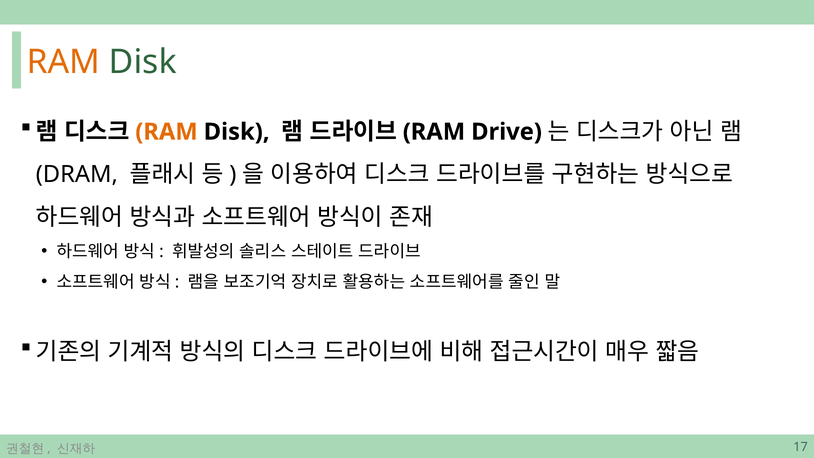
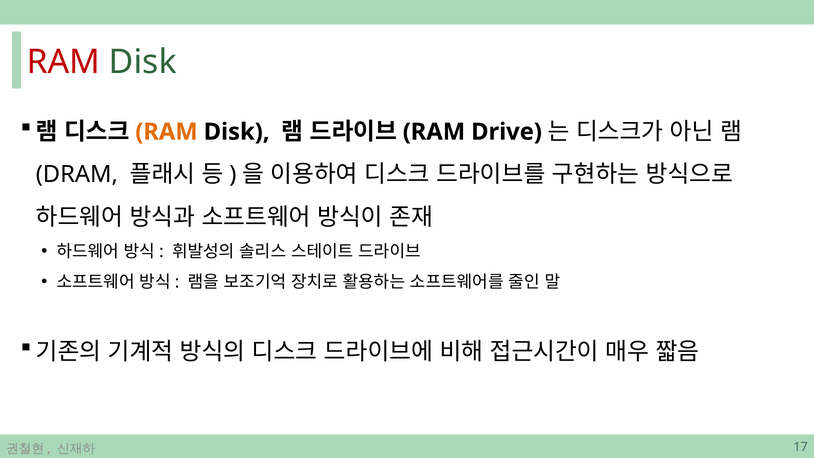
RAM at (63, 62) colour: orange -> red
